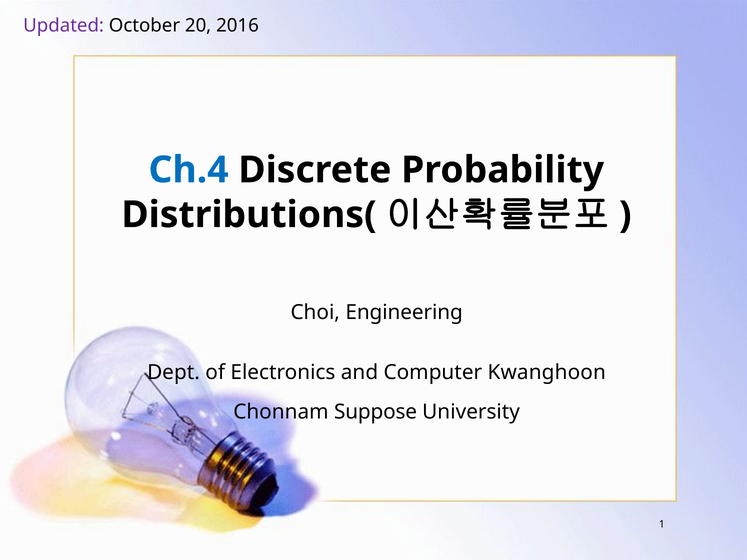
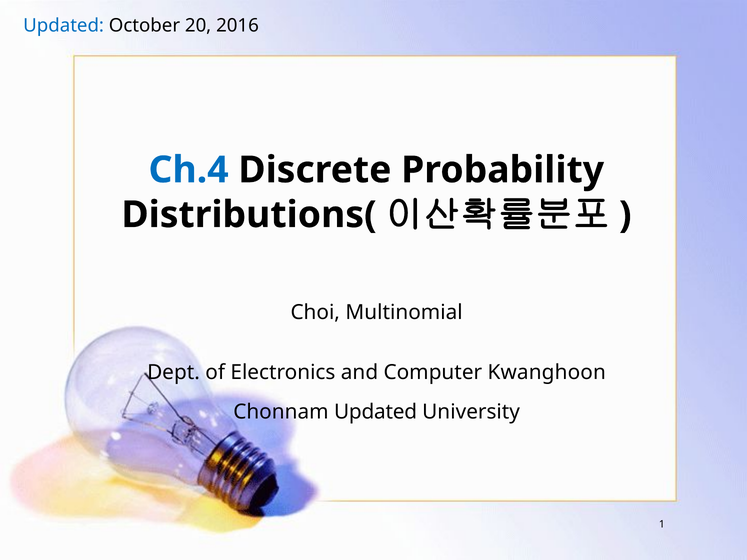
Updated at (64, 26) colour: purple -> blue
Engineering: Engineering -> Multinomial
Chonnam Suppose: Suppose -> Updated
